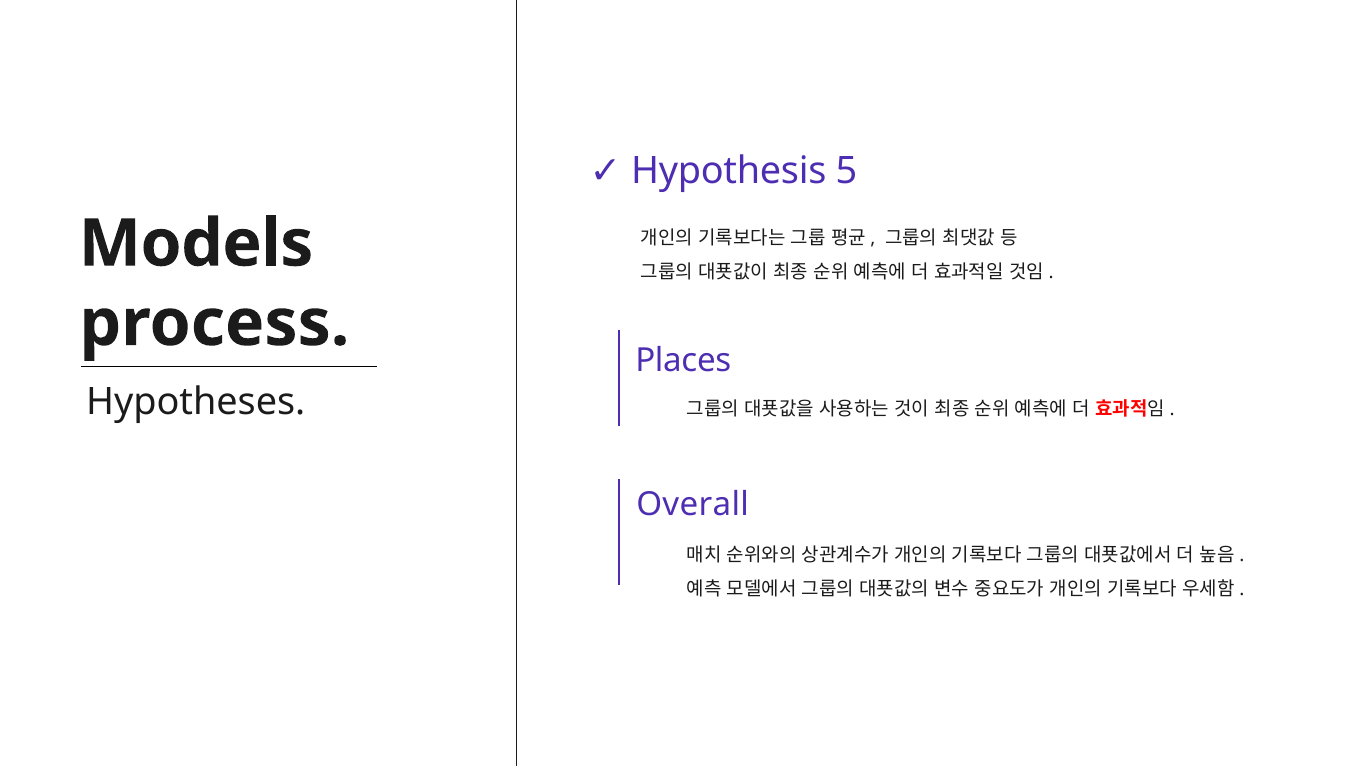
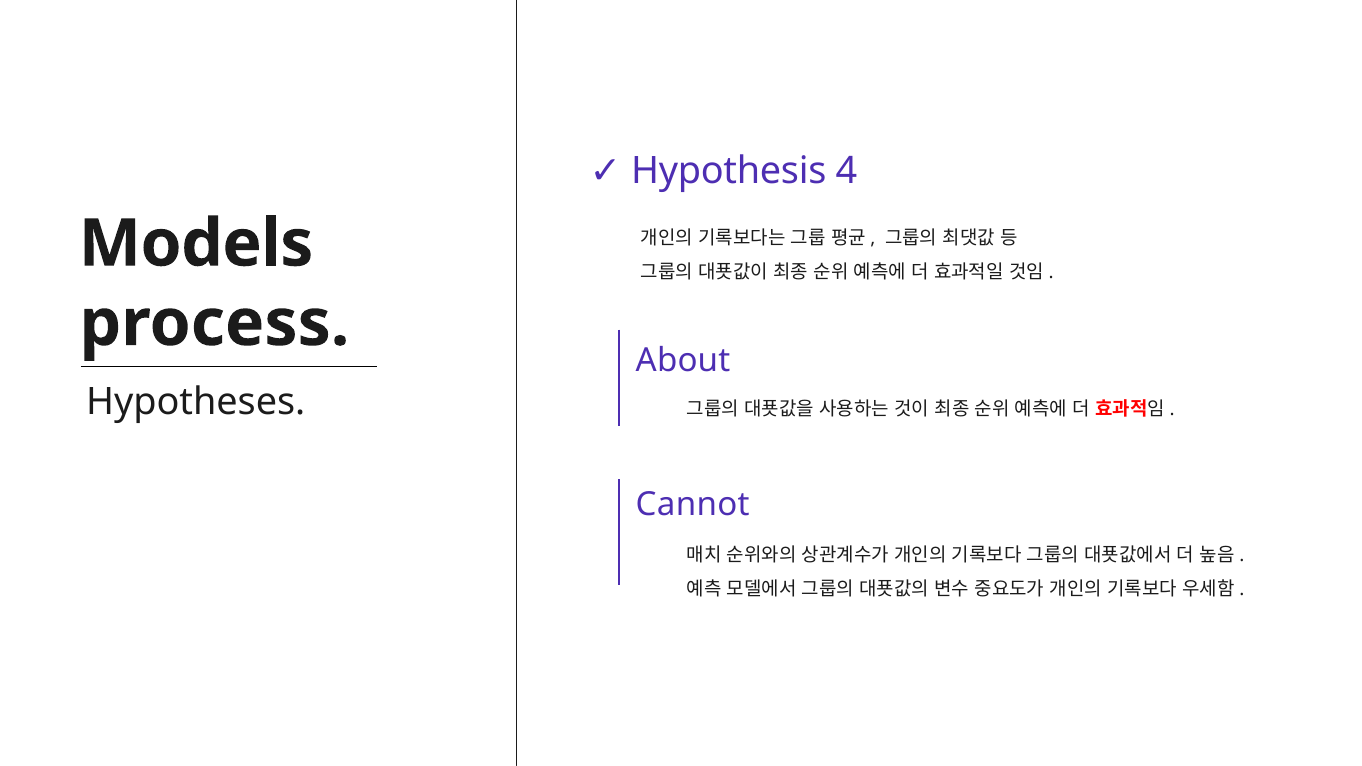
5: 5 -> 4
Places: Places -> About
Overall: Overall -> Cannot
